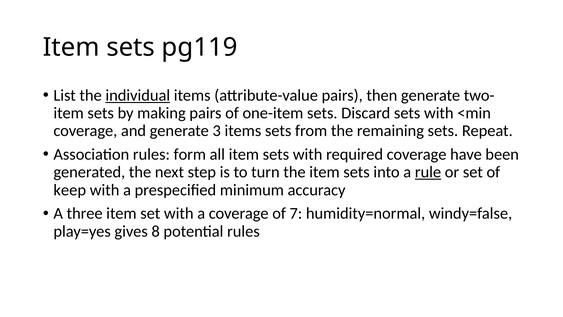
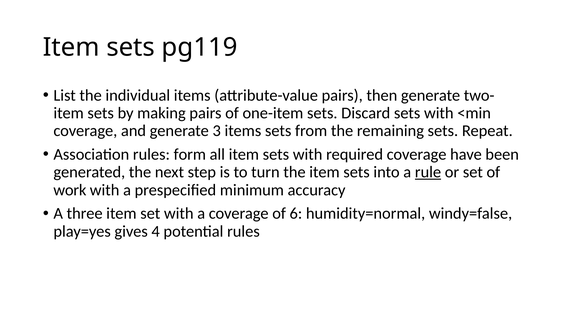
individual underline: present -> none
keep: keep -> work
7: 7 -> 6
8: 8 -> 4
